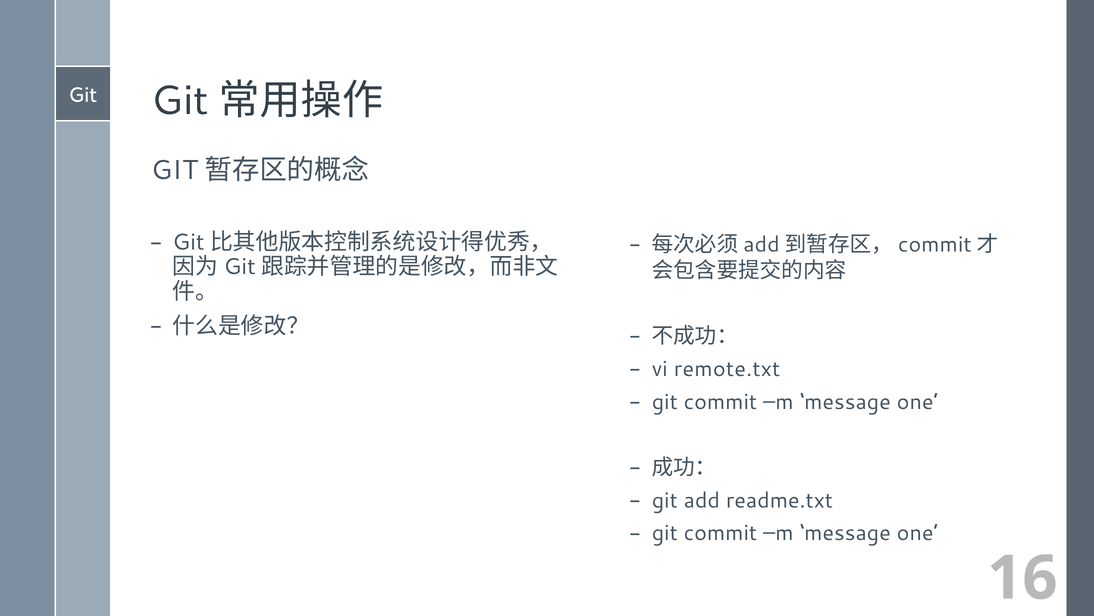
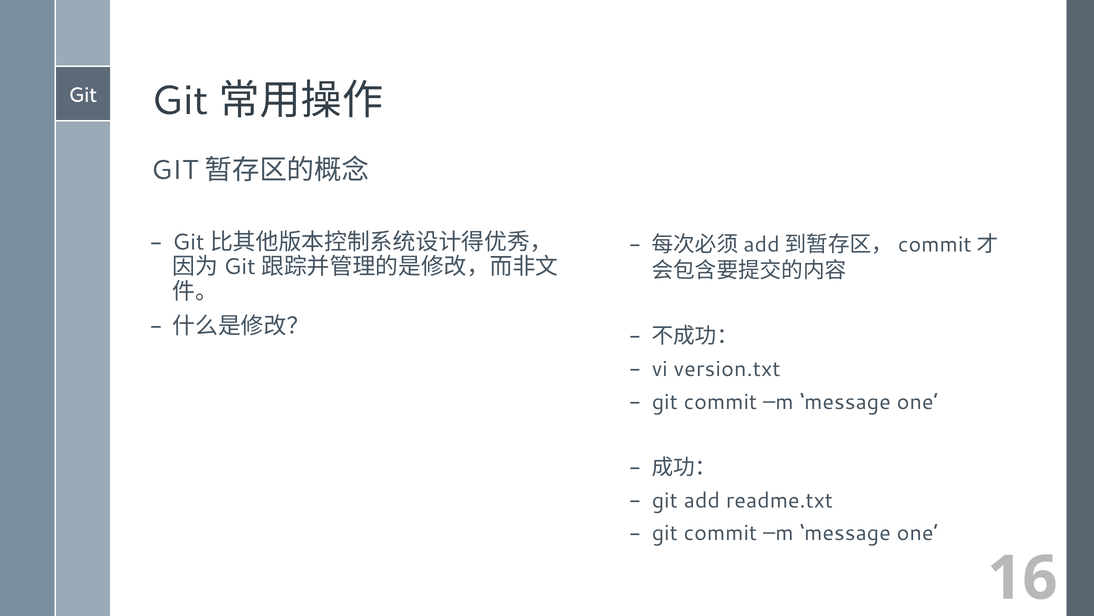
remote.txt: remote.txt -> version.txt
